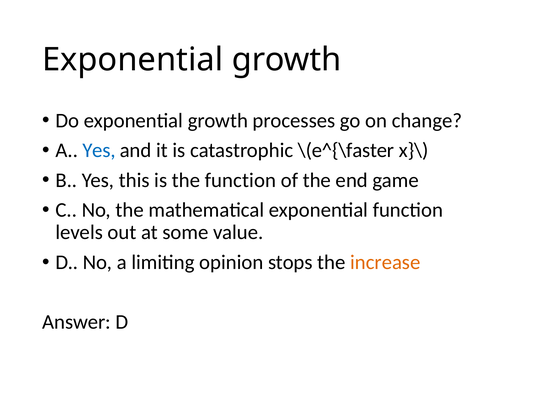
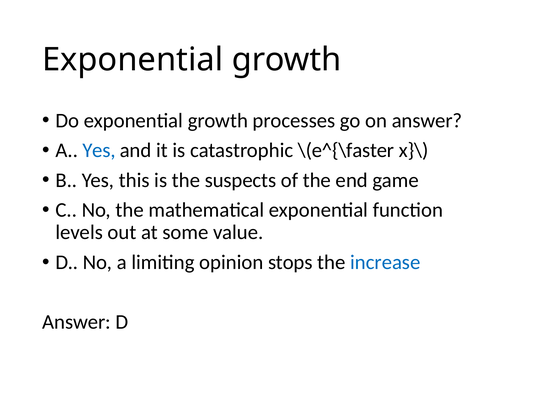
on change: change -> answer
the function: function -> suspects
increase colour: orange -> blue
